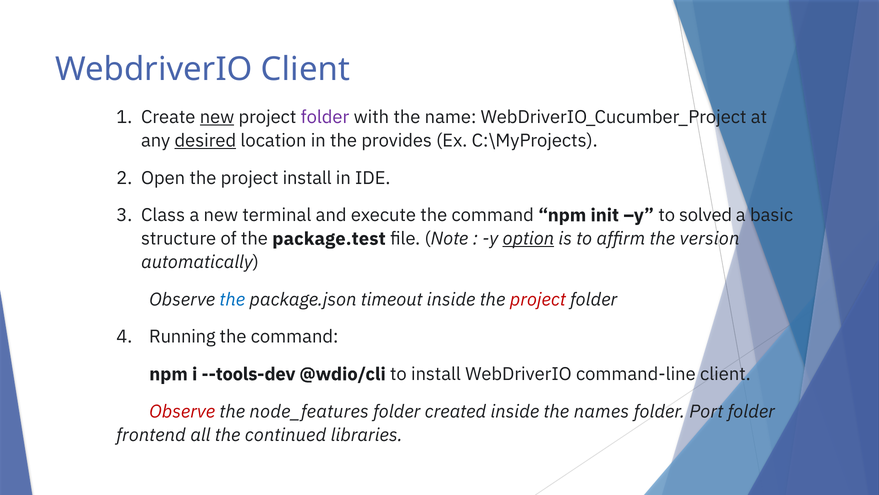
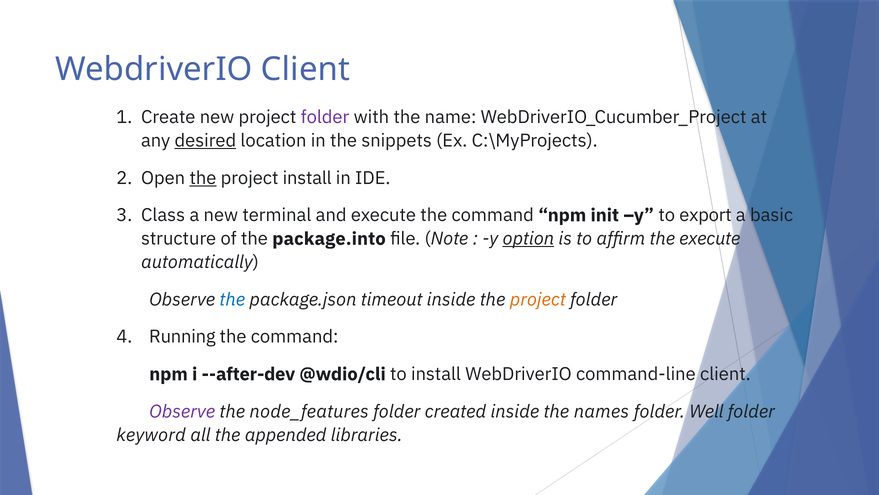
new at (217, 117) underline: present -> none
provides: provides -> snippets
the at (203, 178) underline: none -> present
solved: solved -> export
package.test: package.test -> package.into
the version: version -> execute
project at (538, 299) colour: red -> orange
--tools-dev: --tools-dev -> --after-dev
Observe at (182, 411) colour: red -> purple
Port: Port -> Well
frontend: frontend -> keyword
continued: continued -> appended
